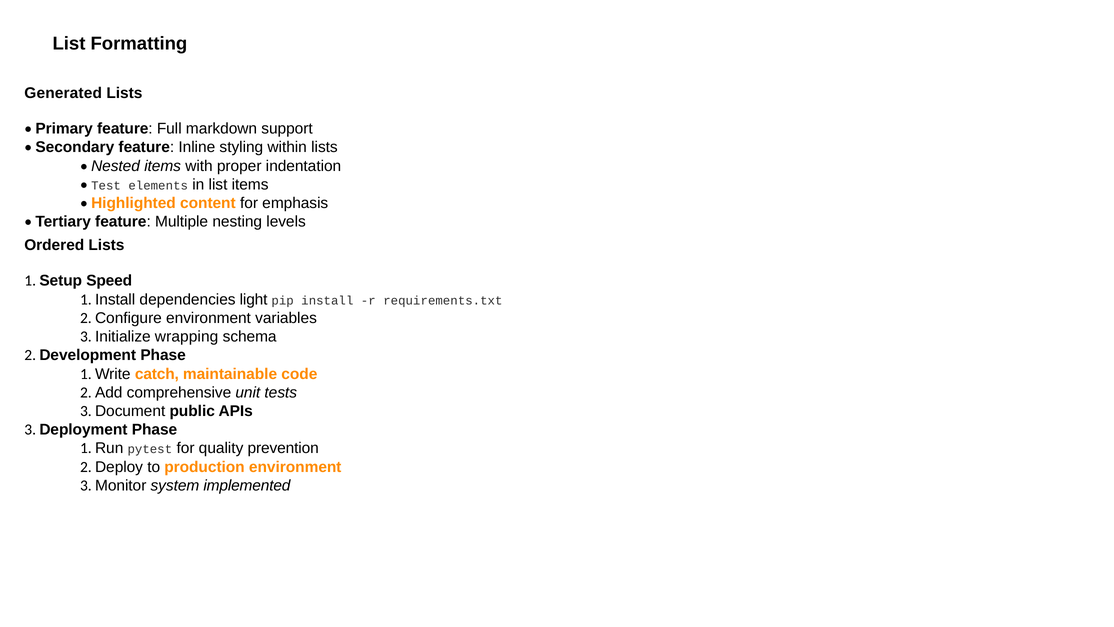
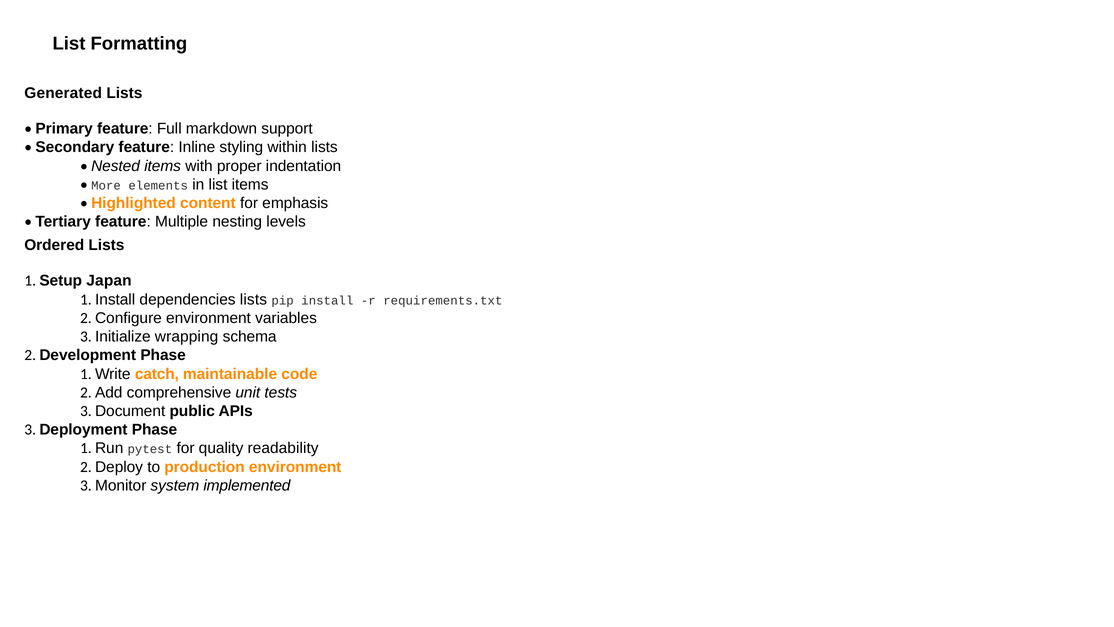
Test: Test -> More
Speed: Speed -> Japan
dependencies light: light -> lists
prevention: prevention -> readability
